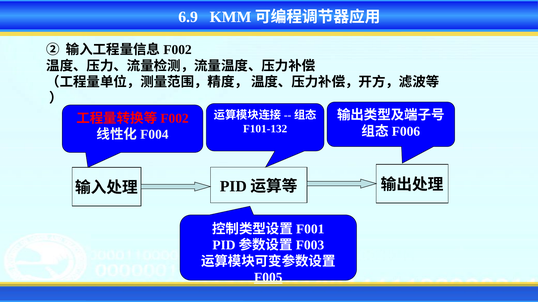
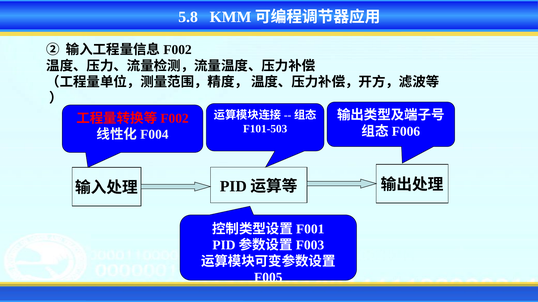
6.9: 6.9 -> 5.8
F101-132: F101-132 -> F101-503
F005 underline: present -> none
